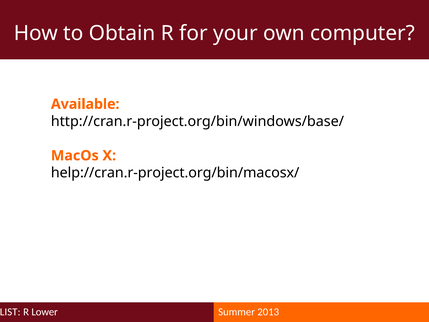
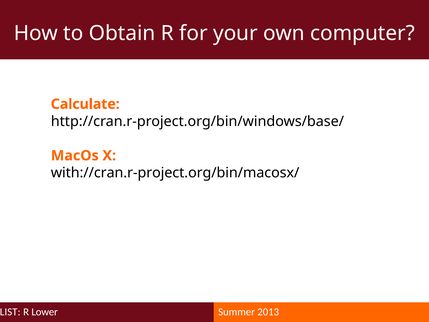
Available: Available -> Calculate
help://cran.r-project.org/bin/macosx/: help://cran.r-project.org/bin/macosx/ -> with://cran.r-project.org/bin/macosx/
